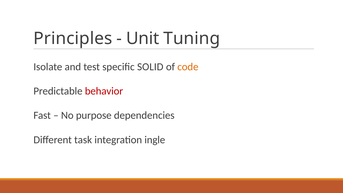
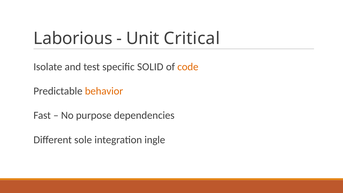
Principles: Principles -> Laborious
Tuning: Tuning -> Critical
behavior colour: red -> orange
task: task -> sole
